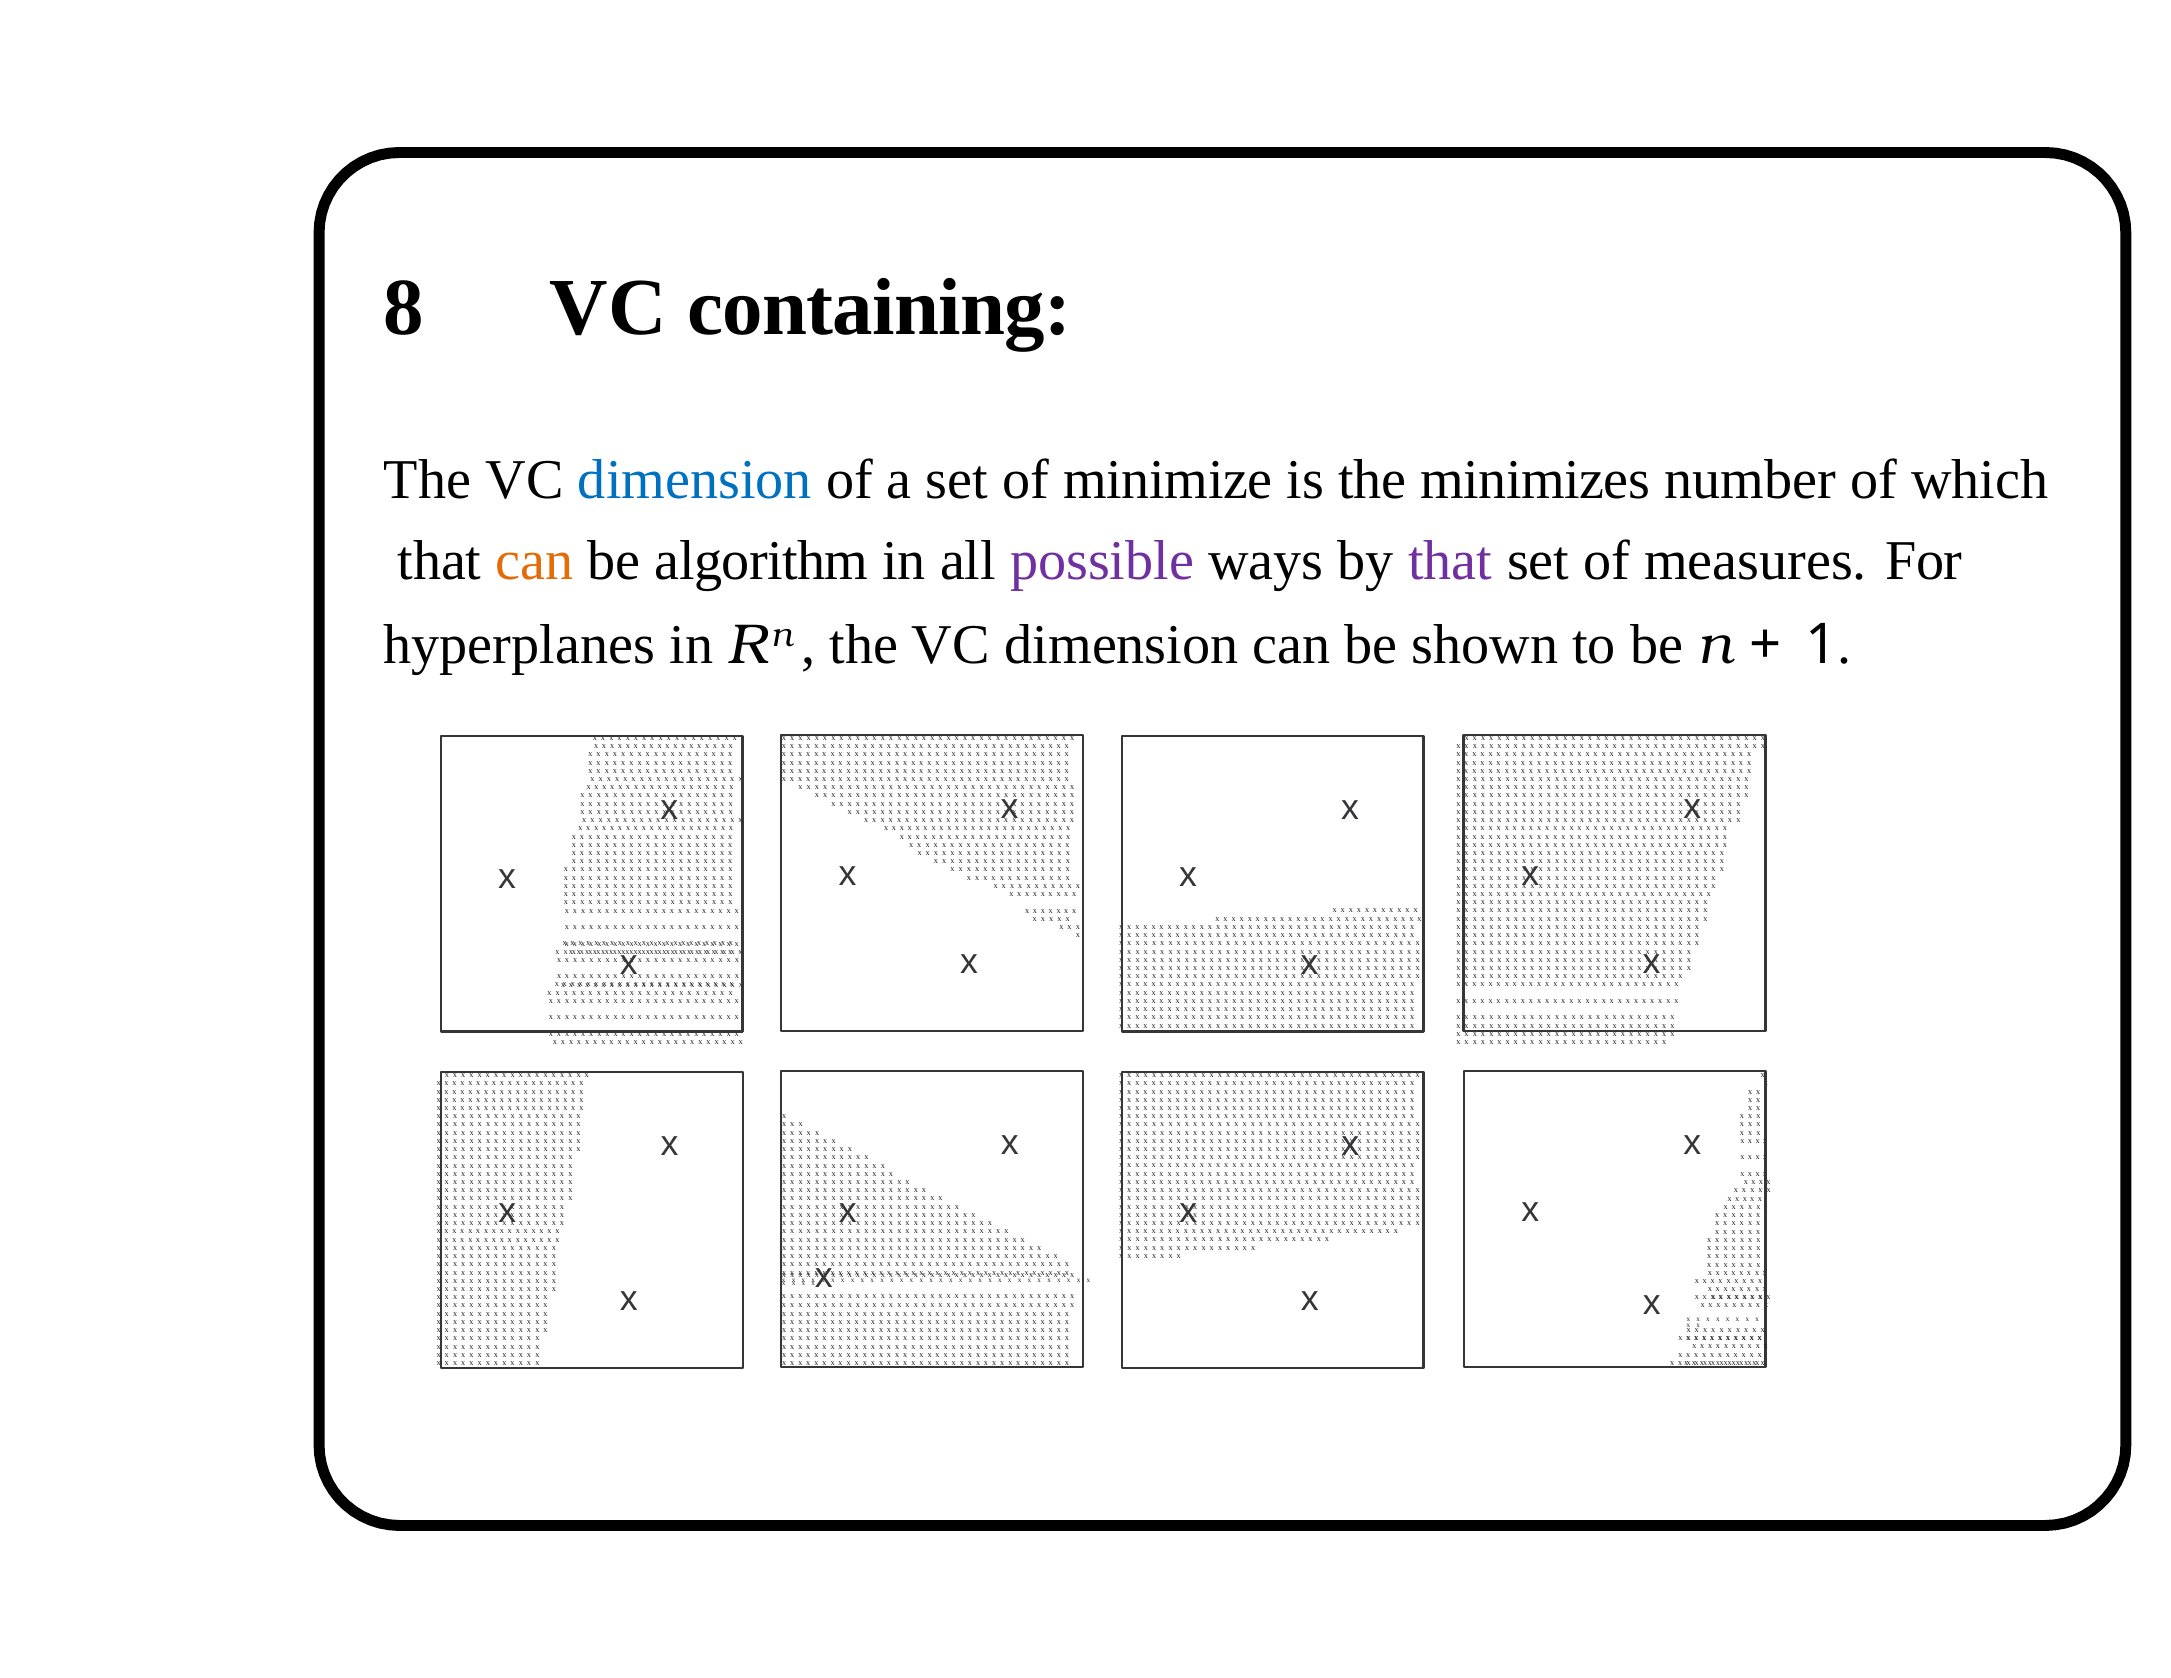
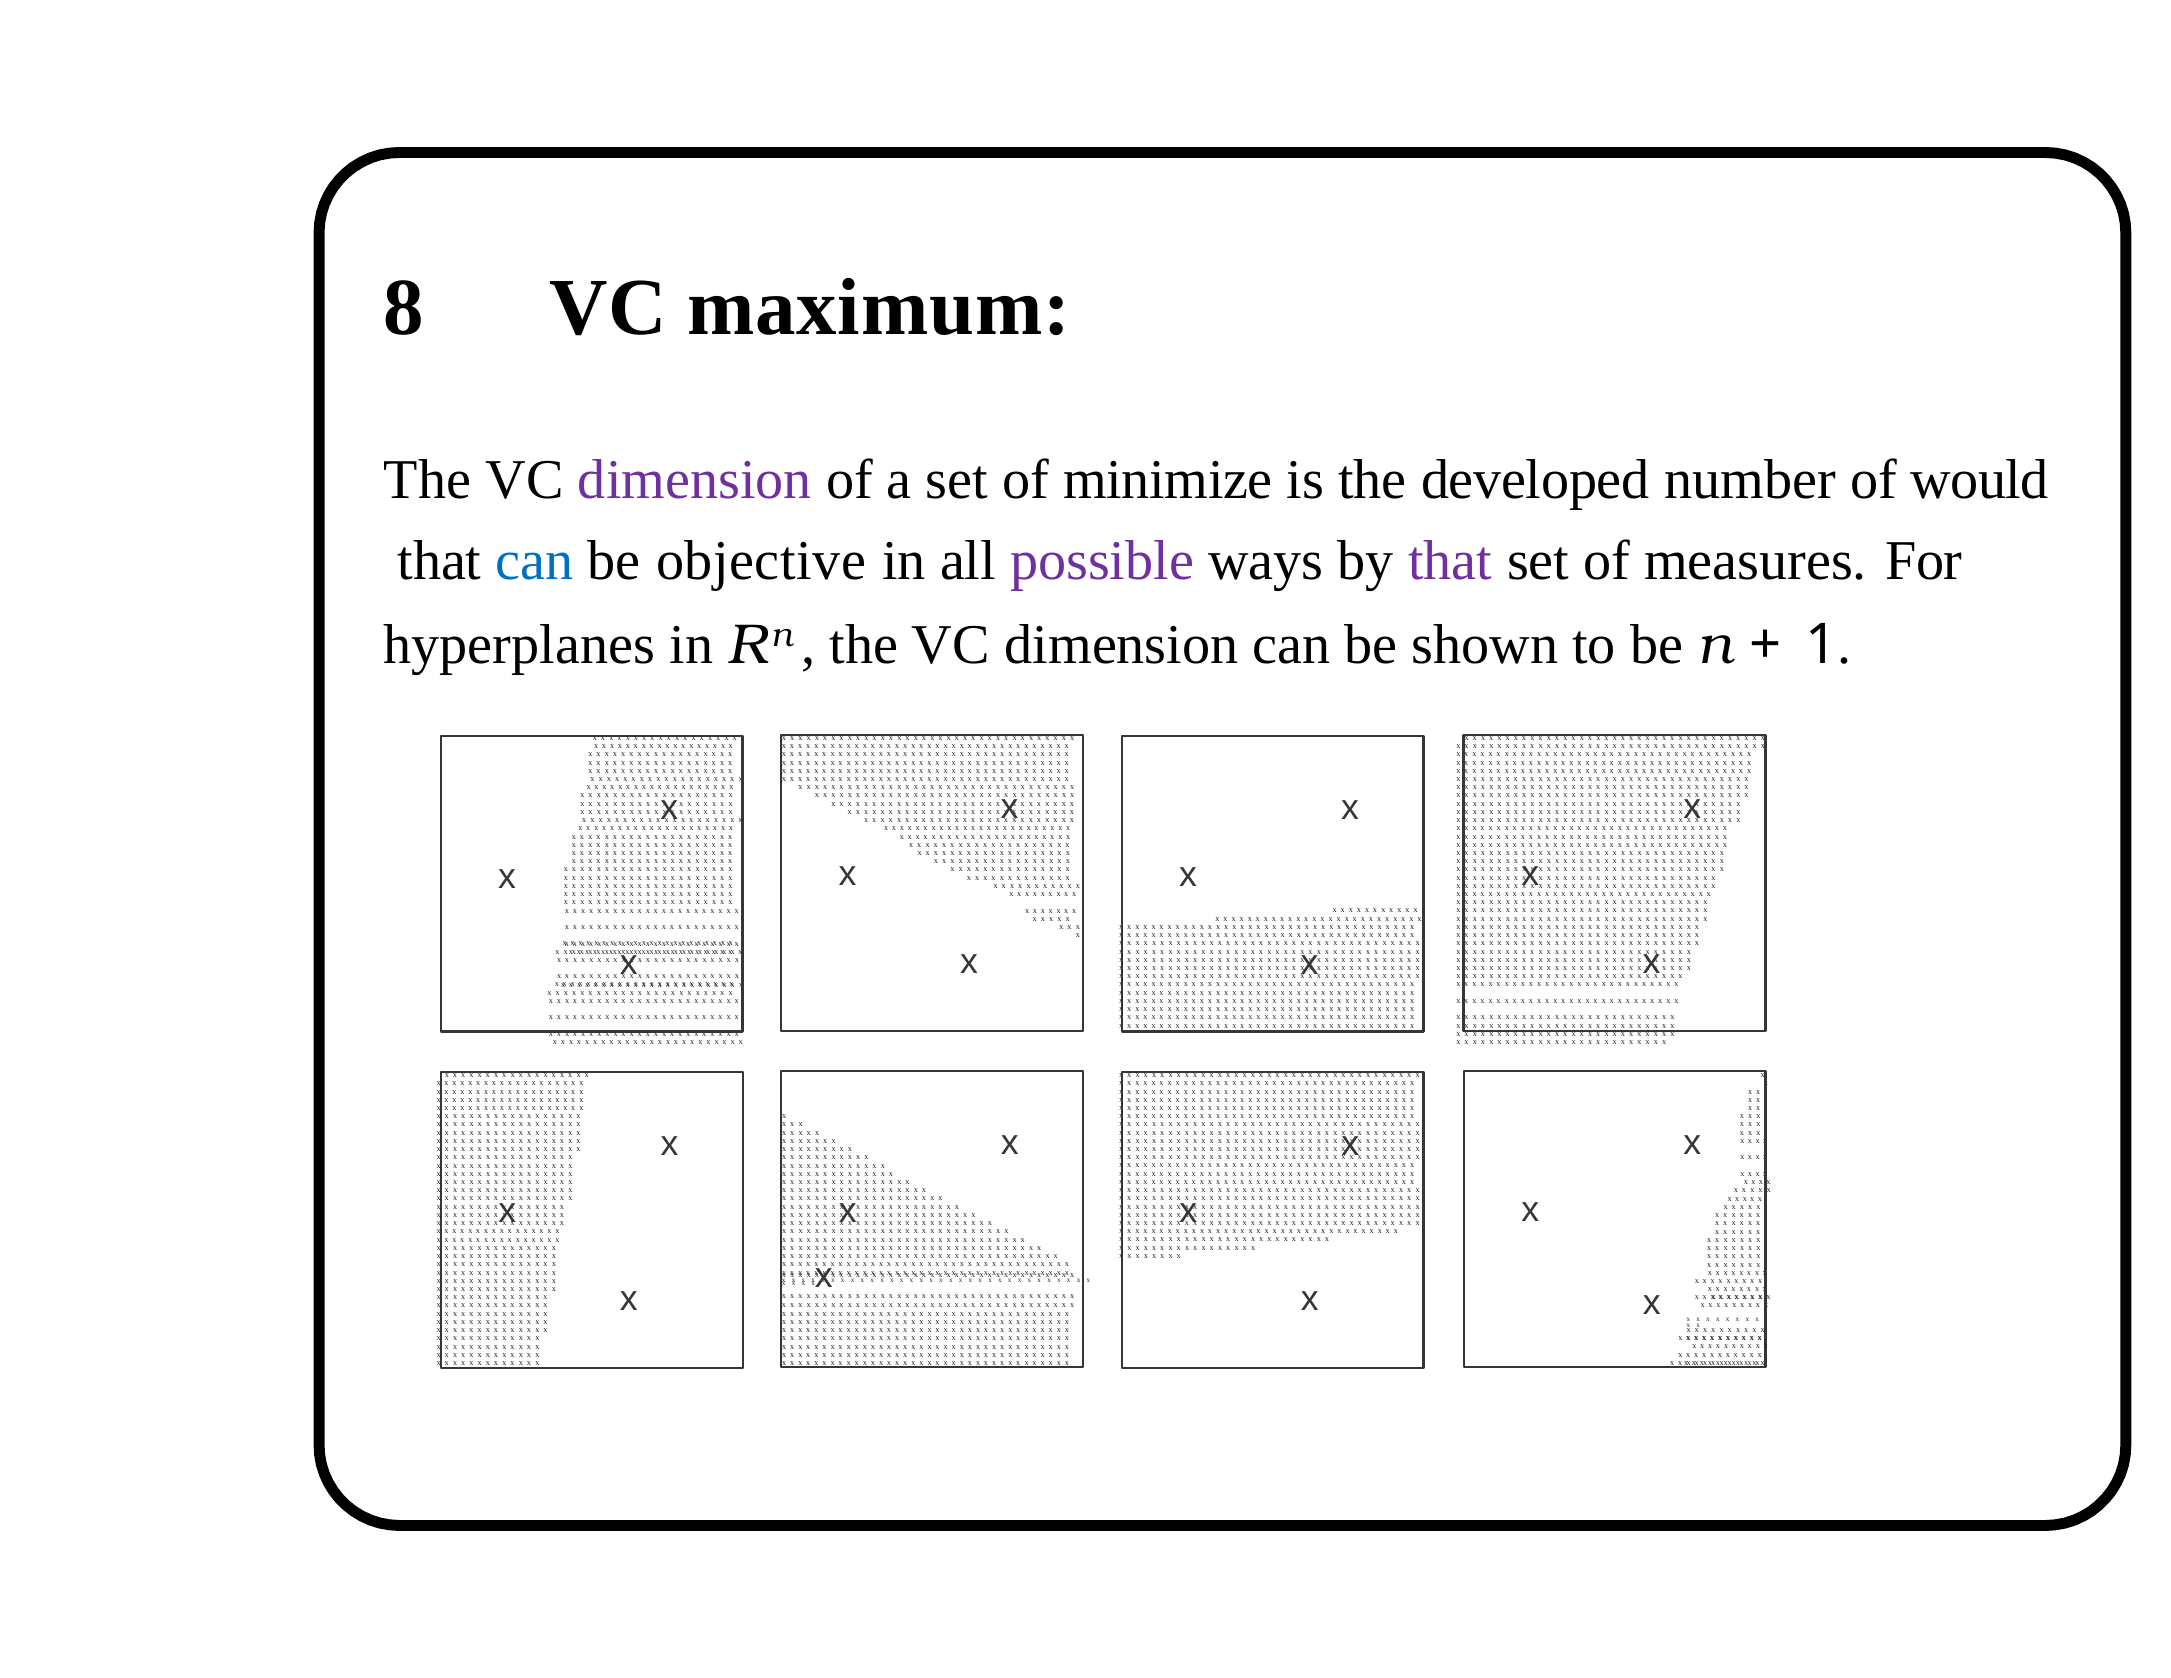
containing: containing -> maximum
dimension at (695, 480) colour: blue -> purple
minimizes: minimizes -> developed
which: which -> would
can at (535, 560) colour: orange -> blue
algorithm: algorithm -> objective
